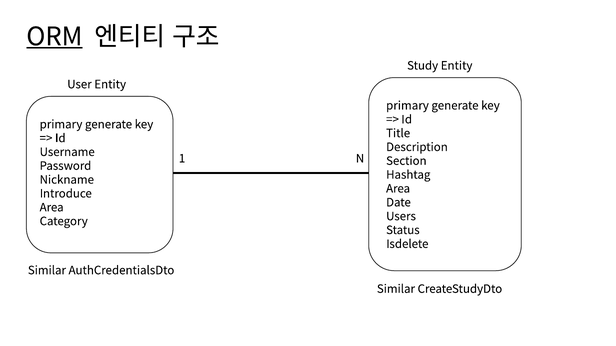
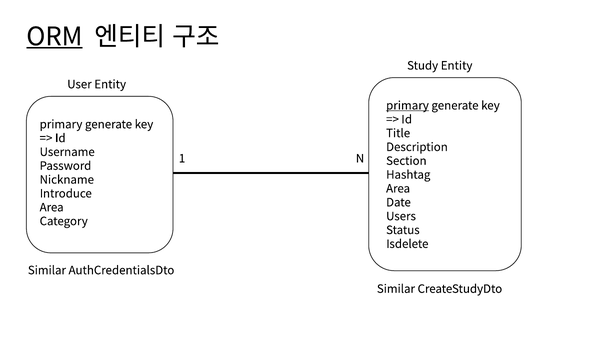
primary at (407, 106) underline: none -> present
